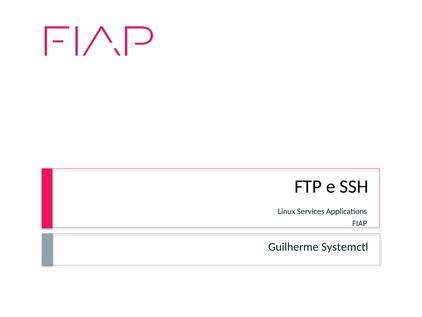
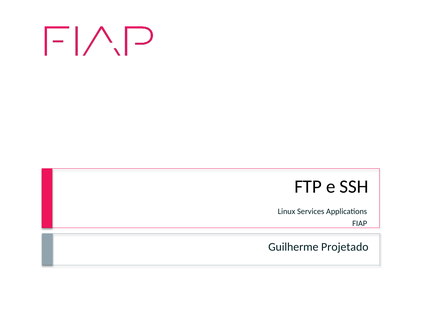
Systemctl: Systemctl -> Projetado
